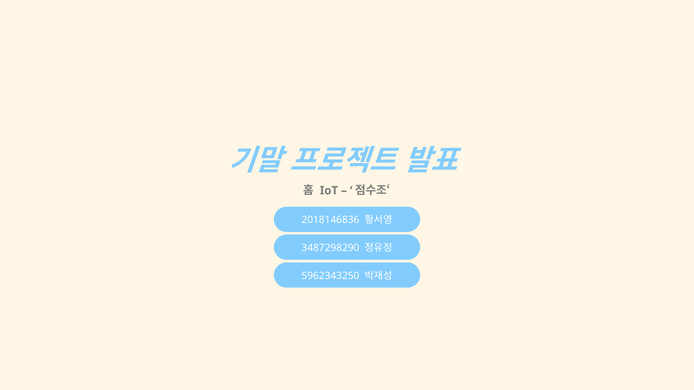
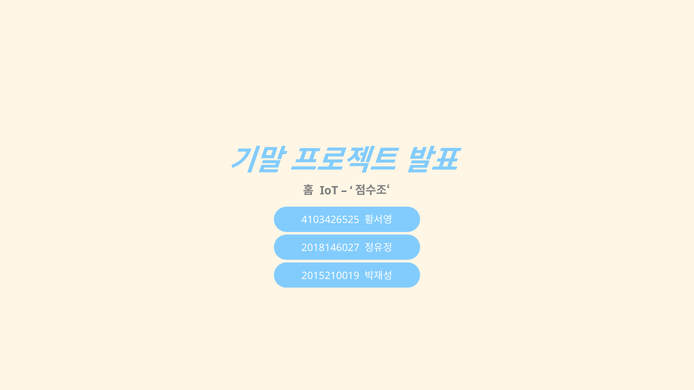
2018146836: 2018146836 -> 4103426525
3487298290: 3487298290 -> 2018146027
5962343250: 5962343250 -> 2015210019
